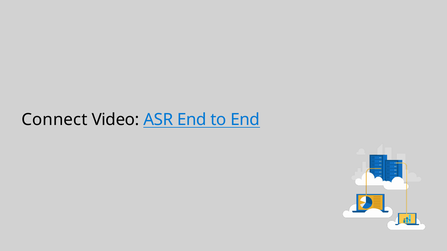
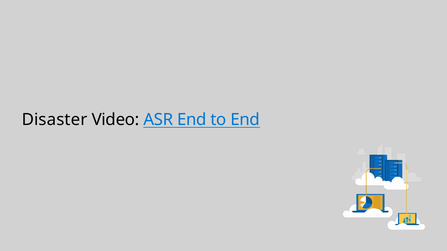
Connect: Connect -> Disaster
